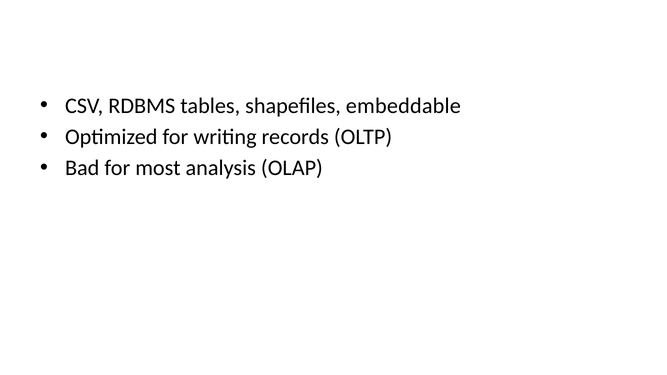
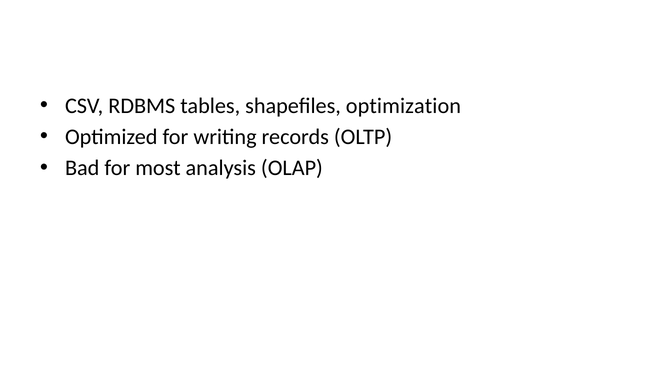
embeddable: embeddable -> optimization
